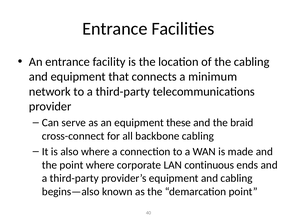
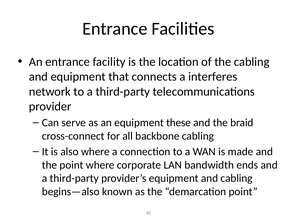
minimum: minimum -> interferes
continuous: continuous -> bandwidth
